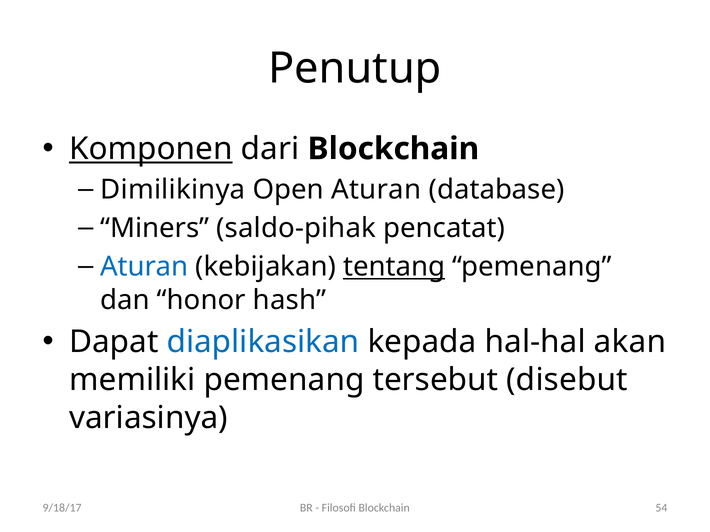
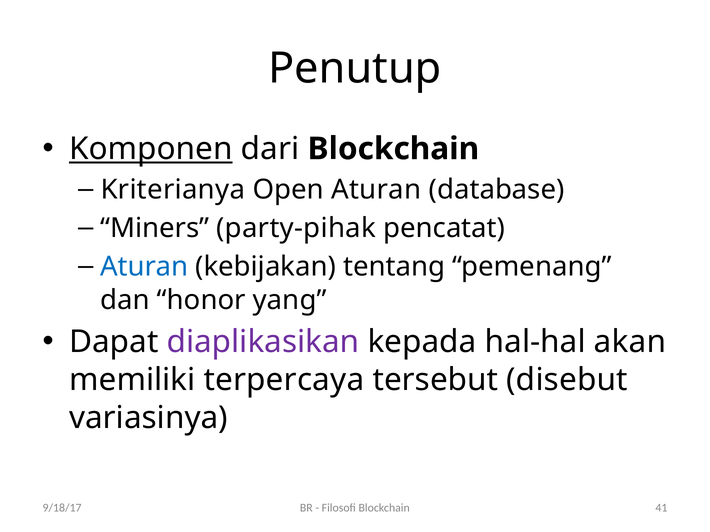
Dimilikinya: Dimilikinya -> Kriterianya
saldo-pihak: saldo-pihak -> party-pihak
tentang underline: present -> none
hash: hash -> yang
diaplikasikan colour: blue -> purple
memiliki pemenang: pemenang -> terpercaya
54: 54 -> 41
